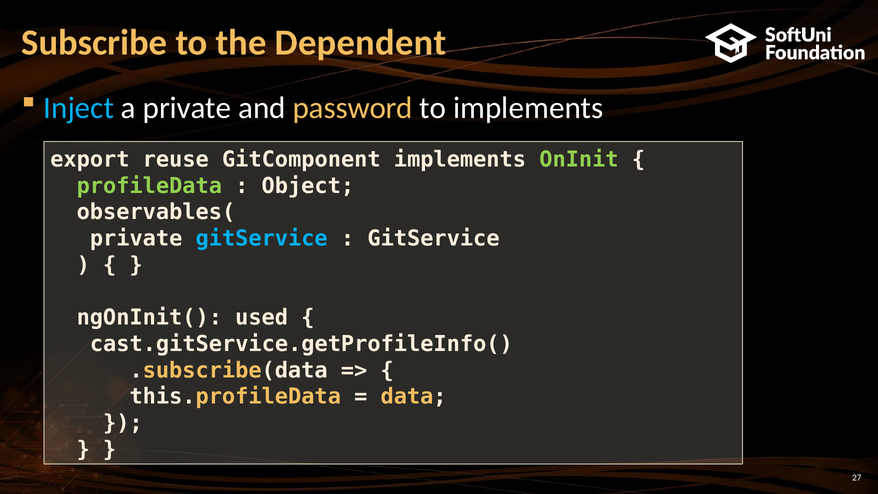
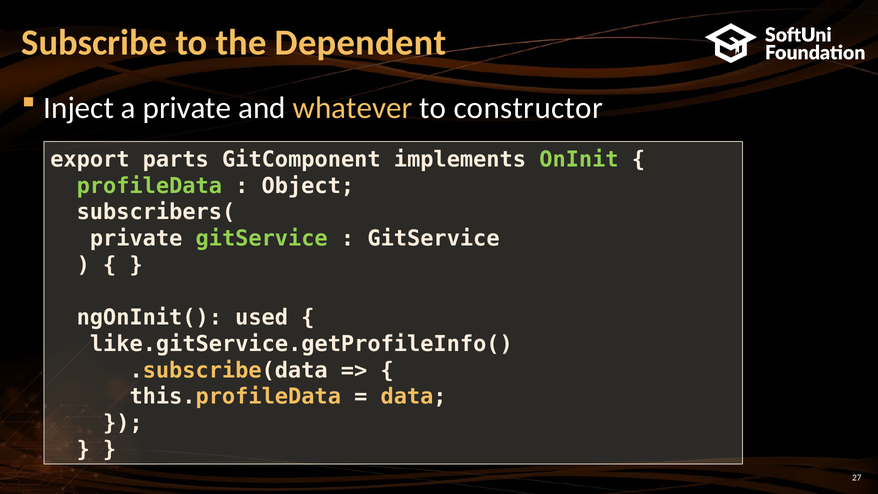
Inject colour: light blue -> white
password: password -> whatever
to implements: implements -> constructor
reuse: reuse -> parts
observables(: observables( -> subscribers(
gitService at (262, 239) colour: light blue -> light green
cast.gitService.getProfileInfo(: cast.gitService.getProfileInfo( -> like.gitService.getProfileInfo(
